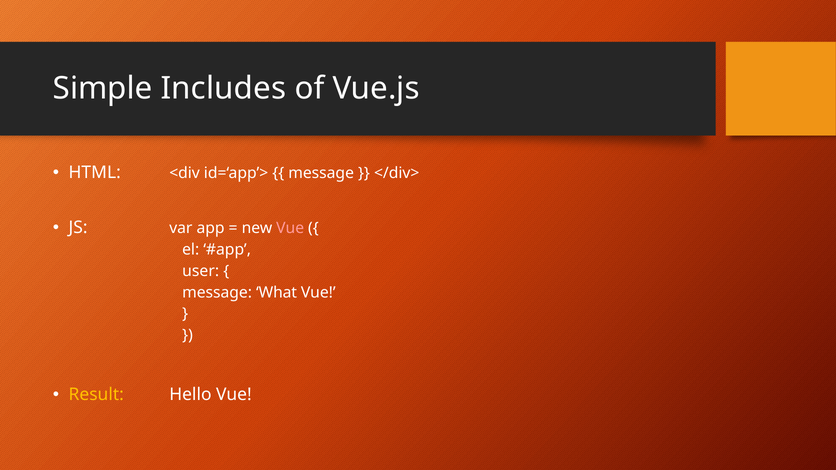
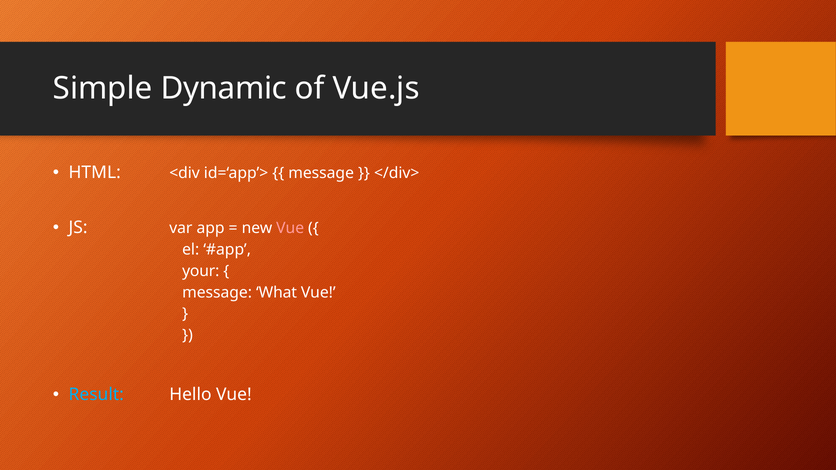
Includes: Includes -> Dynamic
user: user -> your
Result colour: yellow -> light blue
